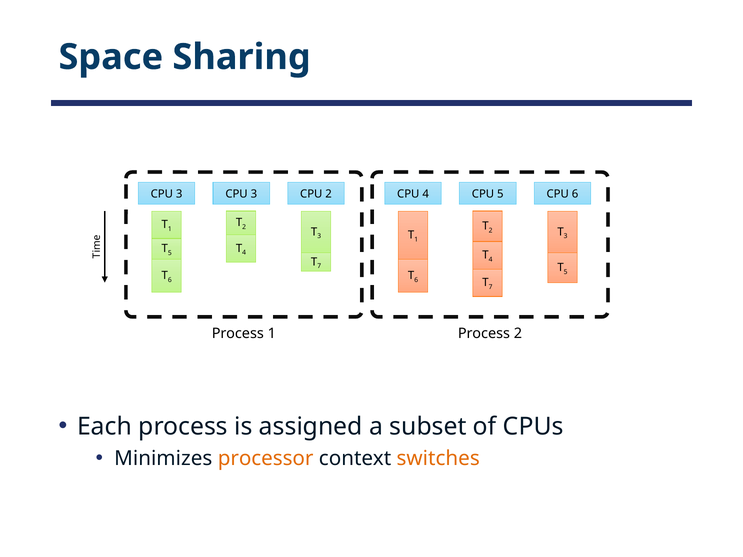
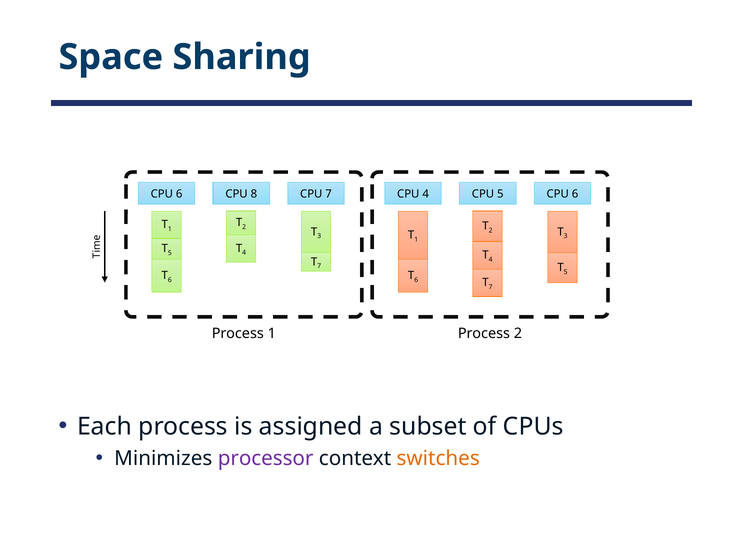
3 at (179, 194): 3 -> 6
3 at (254, 194): 3 -> 8
CPU 2: 2 -> 7
processor colour: orange -> purple
